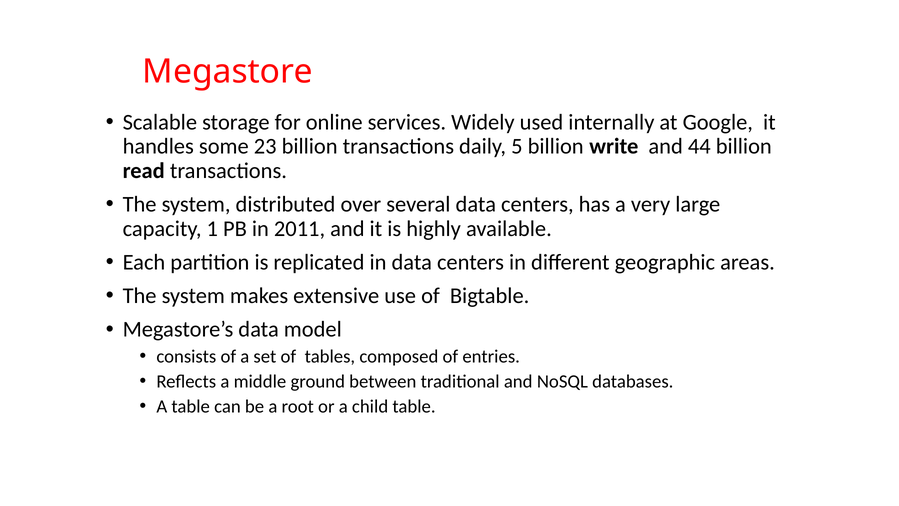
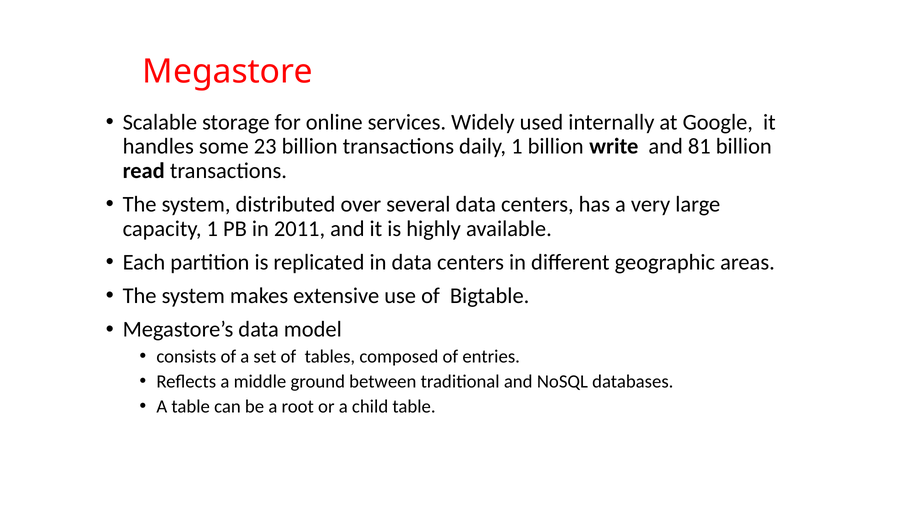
daily 5: 5 -> 1
44: 44 -> 81
